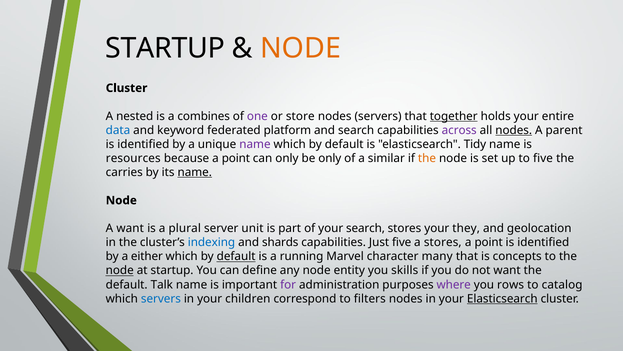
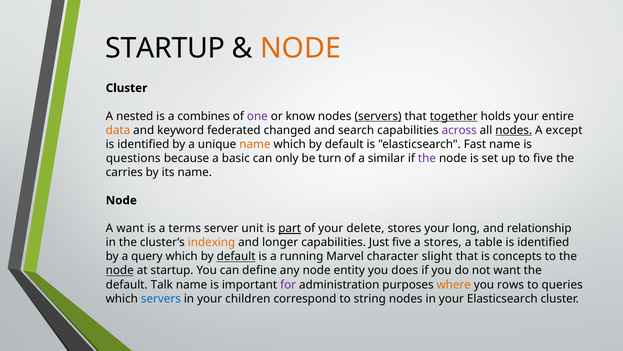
store: store -> know
servers at (378, 116) underline: none -> present
data colour: blue -> orange
platform: platform -> changed
parent: parent -> except
name at (255, 144) colour: purple -> orange
Tidy: Tidy -> Fast
resources: resources -> questions
because a point: point -> basic
be only: only -> turn
the at (427, 158) colour: orange -> purple
name at (195, 172) underline: present -> none
plural: plural -> terms
part underline: none -> present
your search: search -> delete
they: they -> long
geolocation: geolocation -> relationship
indexing colour: blue -> orange
shards: shards -> longer
point at (489, 242): point -> table
either: either -> query
many: many -> slight
skills: skills -> does
where colour: purple -> orange
catalog: catalog -> queries
filters: filters -> string
Elasticsearch at (502, 298) underline: present -> none
